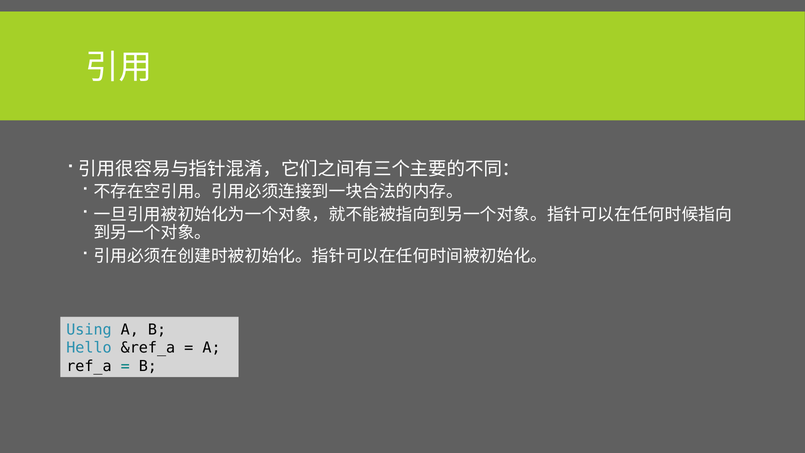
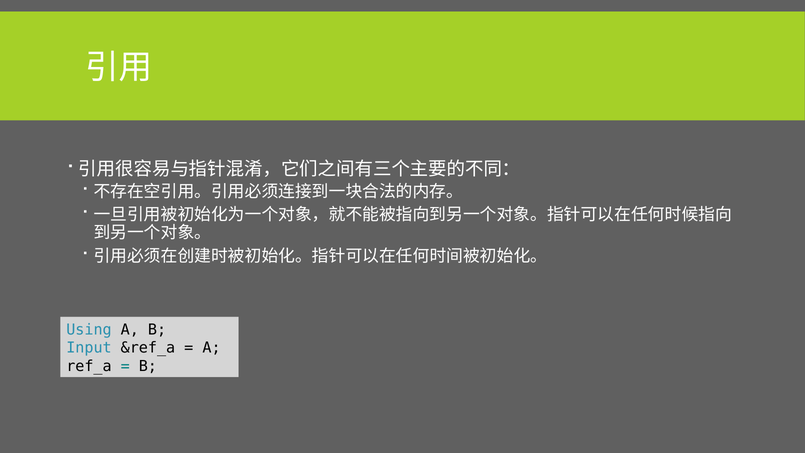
Hello: Hello -> Input
